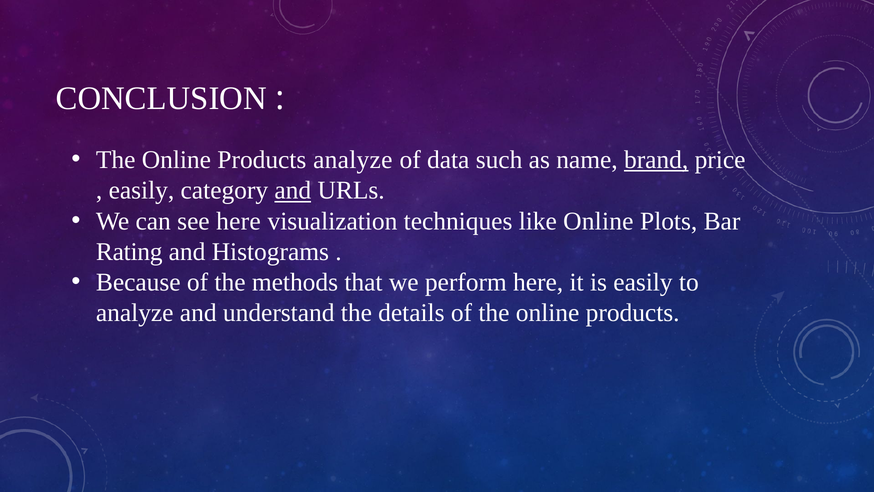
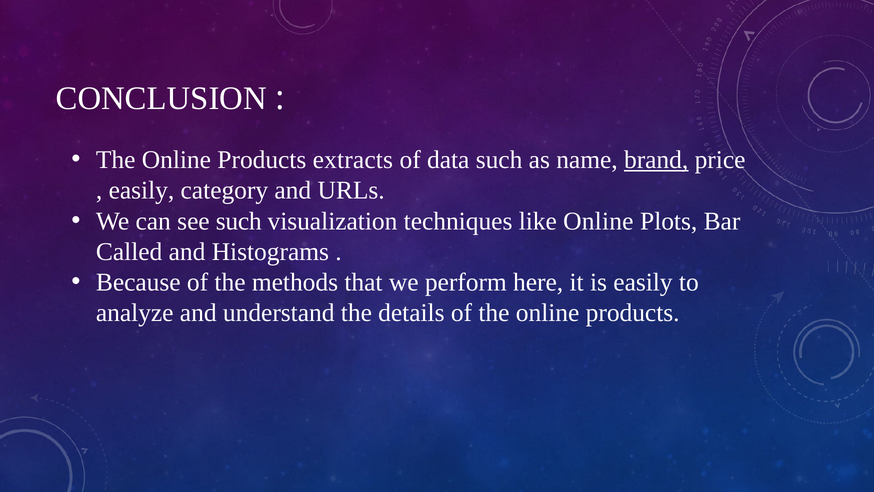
Products analyze: analyze -> extracts
and at (293, 190) underline: present -> none
see here: here -> such
Rating: Rating -> Called
